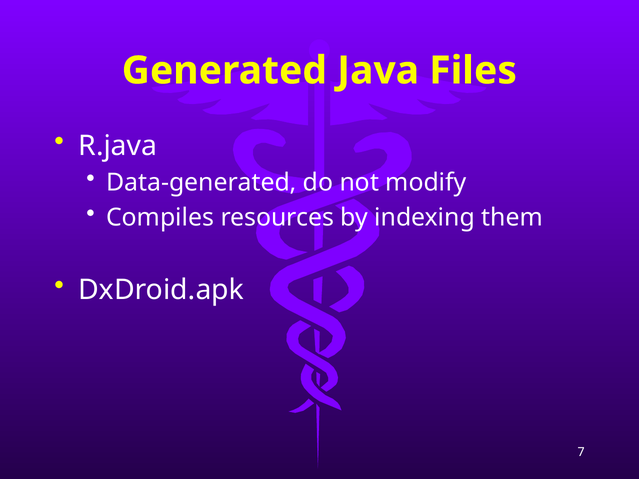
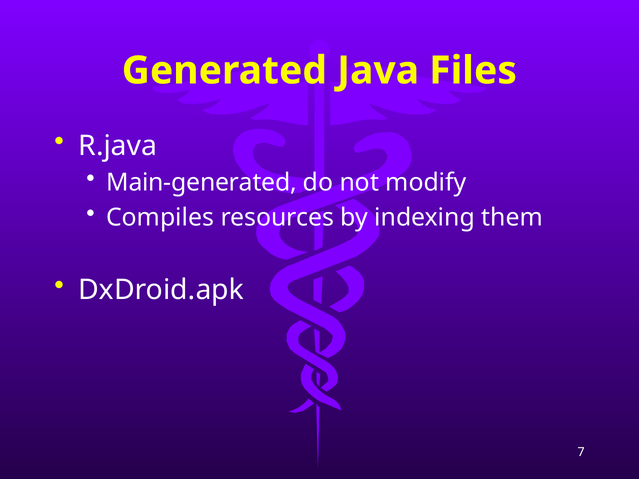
Data-generated: Data-generated -> Main-generated
